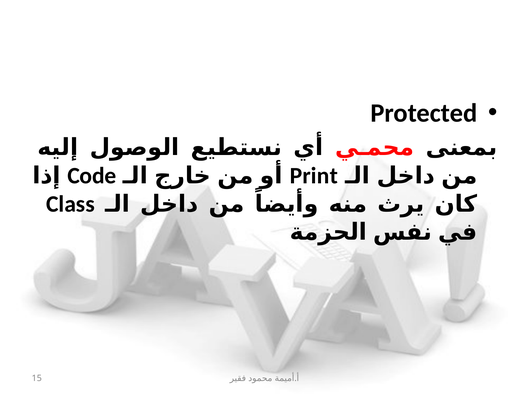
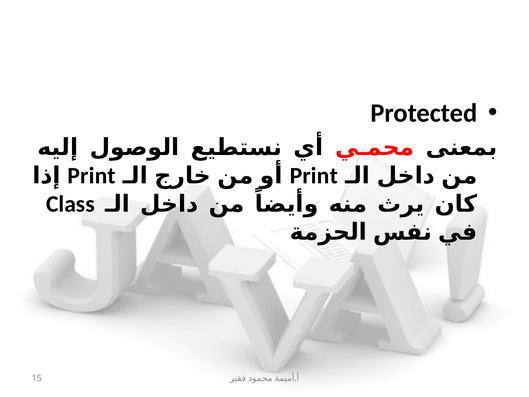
Code at (92, 176): Code -> Print
